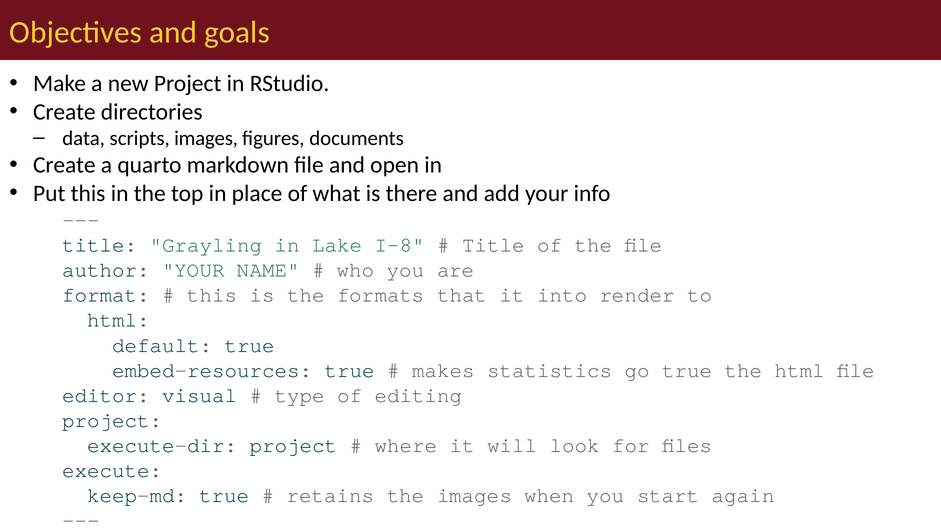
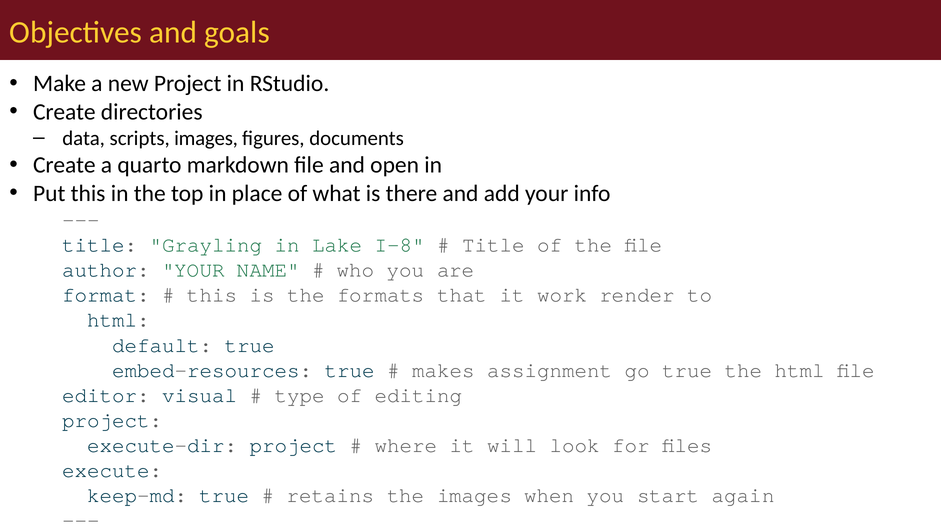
into: into -> work
makes statistics: statistics -> assignment
